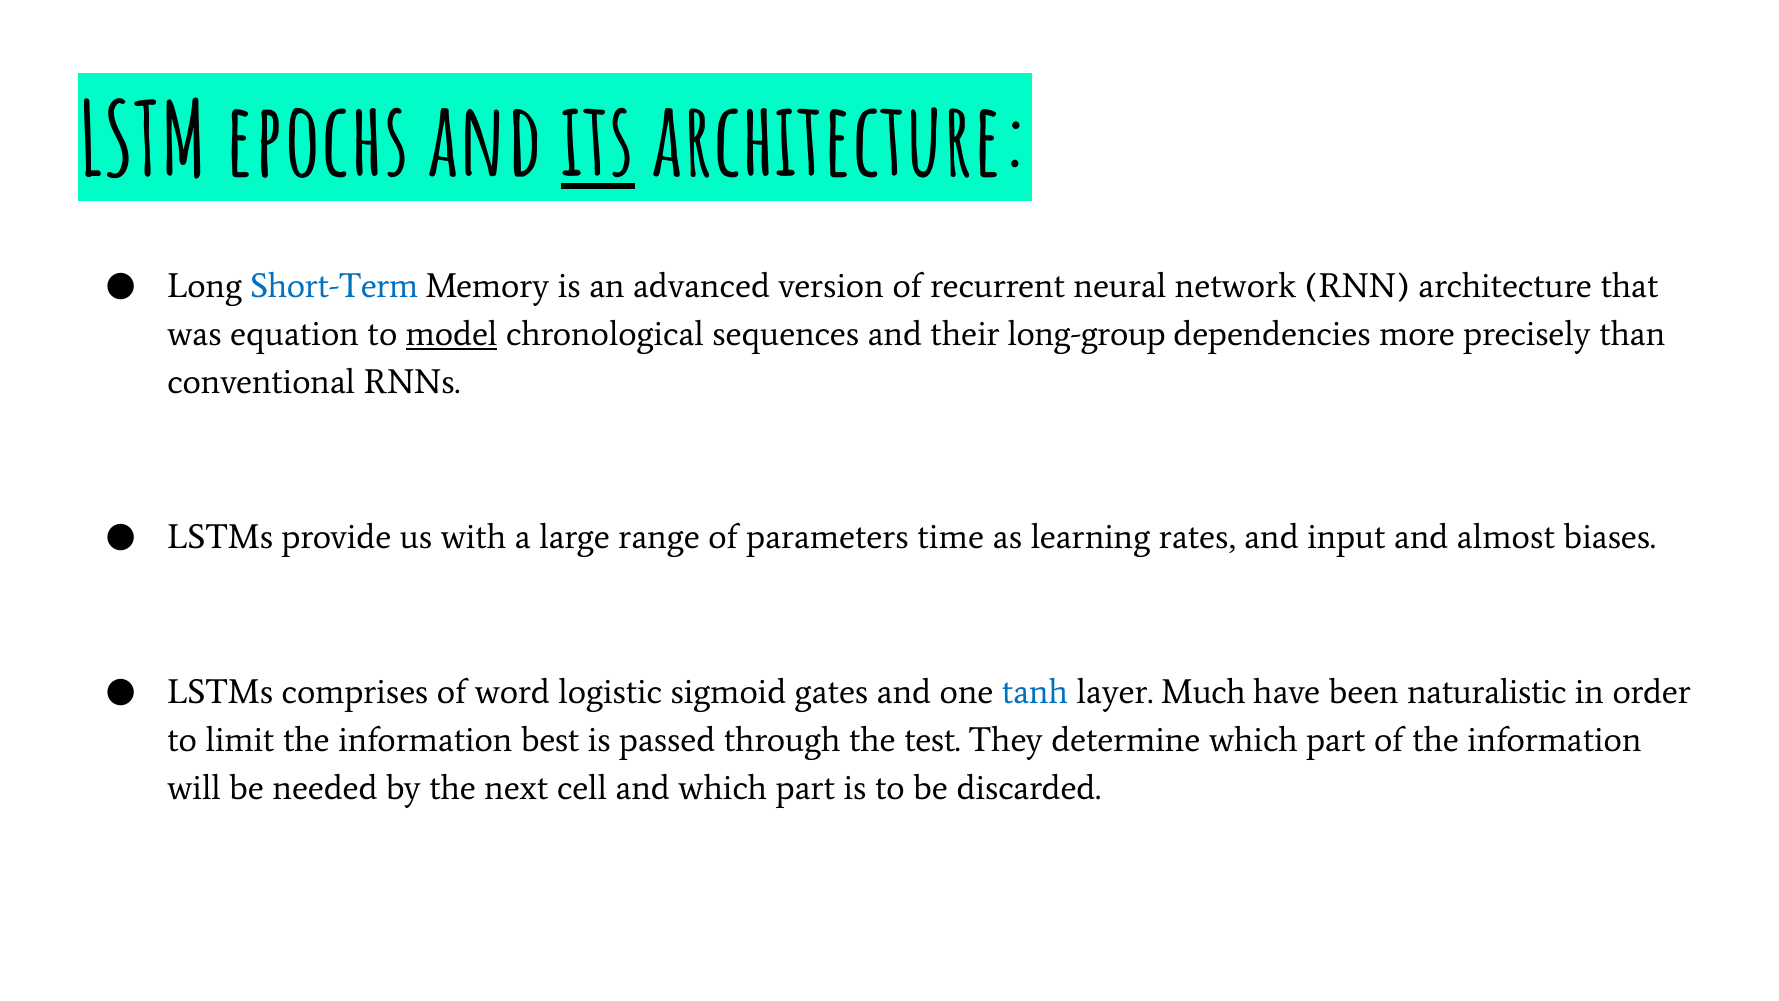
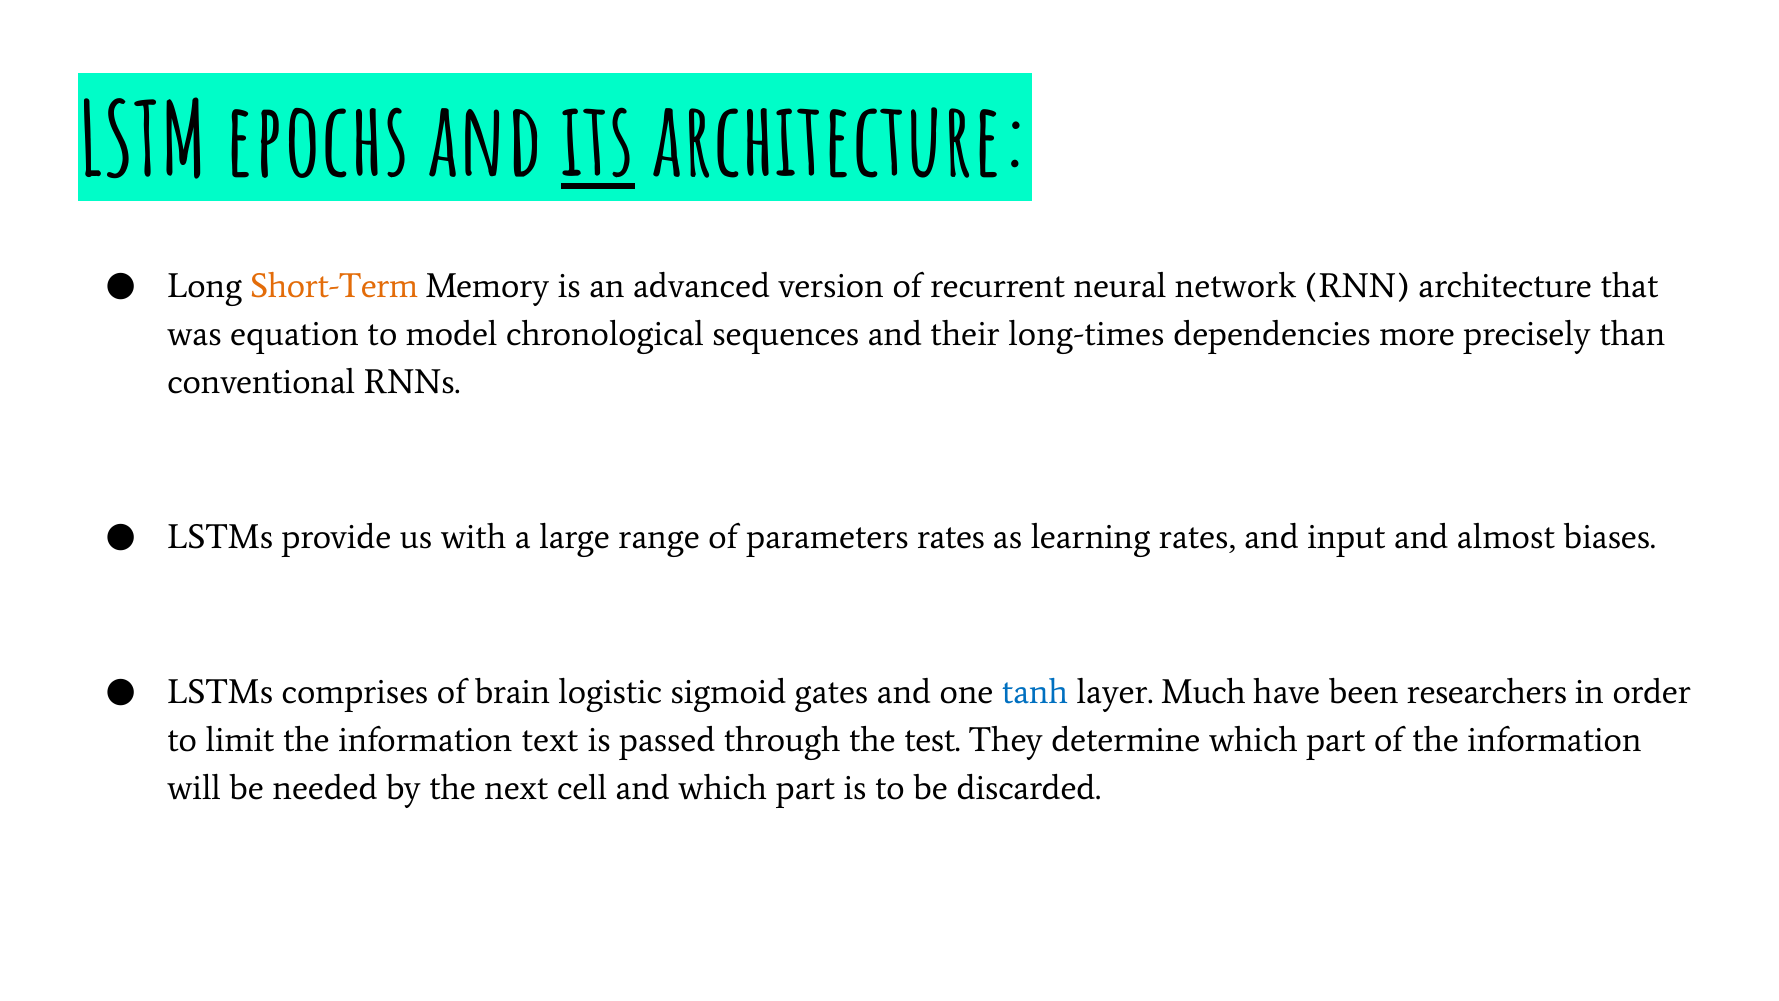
Short-Term colour: blue -> orange
model underline: present -> none
long-group: long-group -> long-times
parameters time: time -> rates
word: word -> brain
naturalistic: naturalistic -> researchers
best: best -> text
